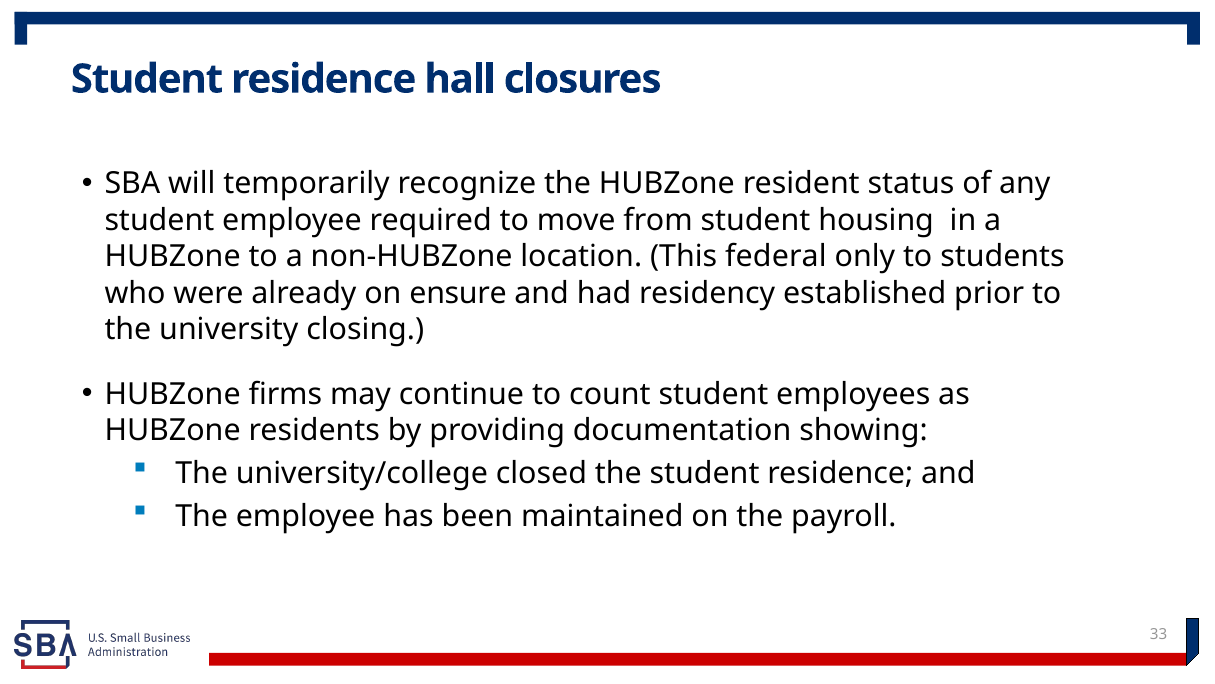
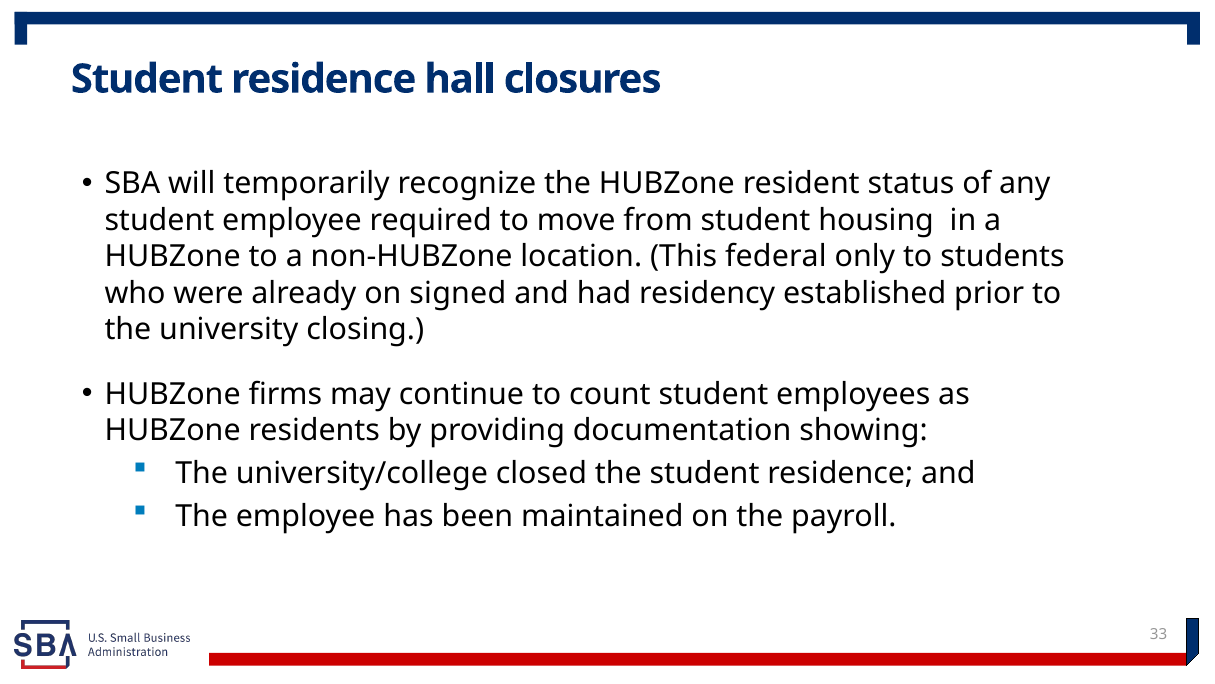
ensure: ensure -> signed
